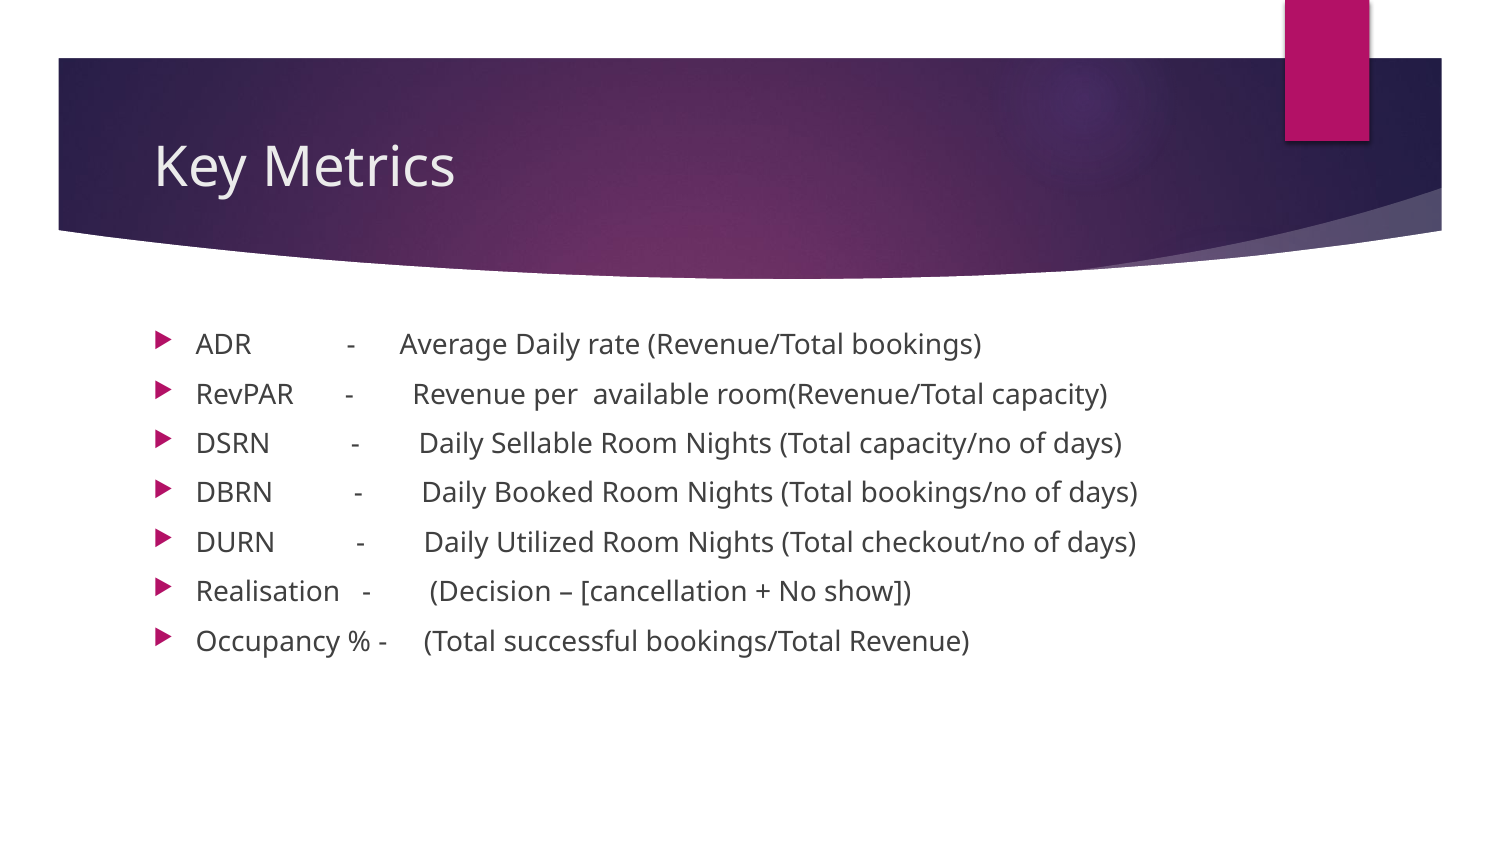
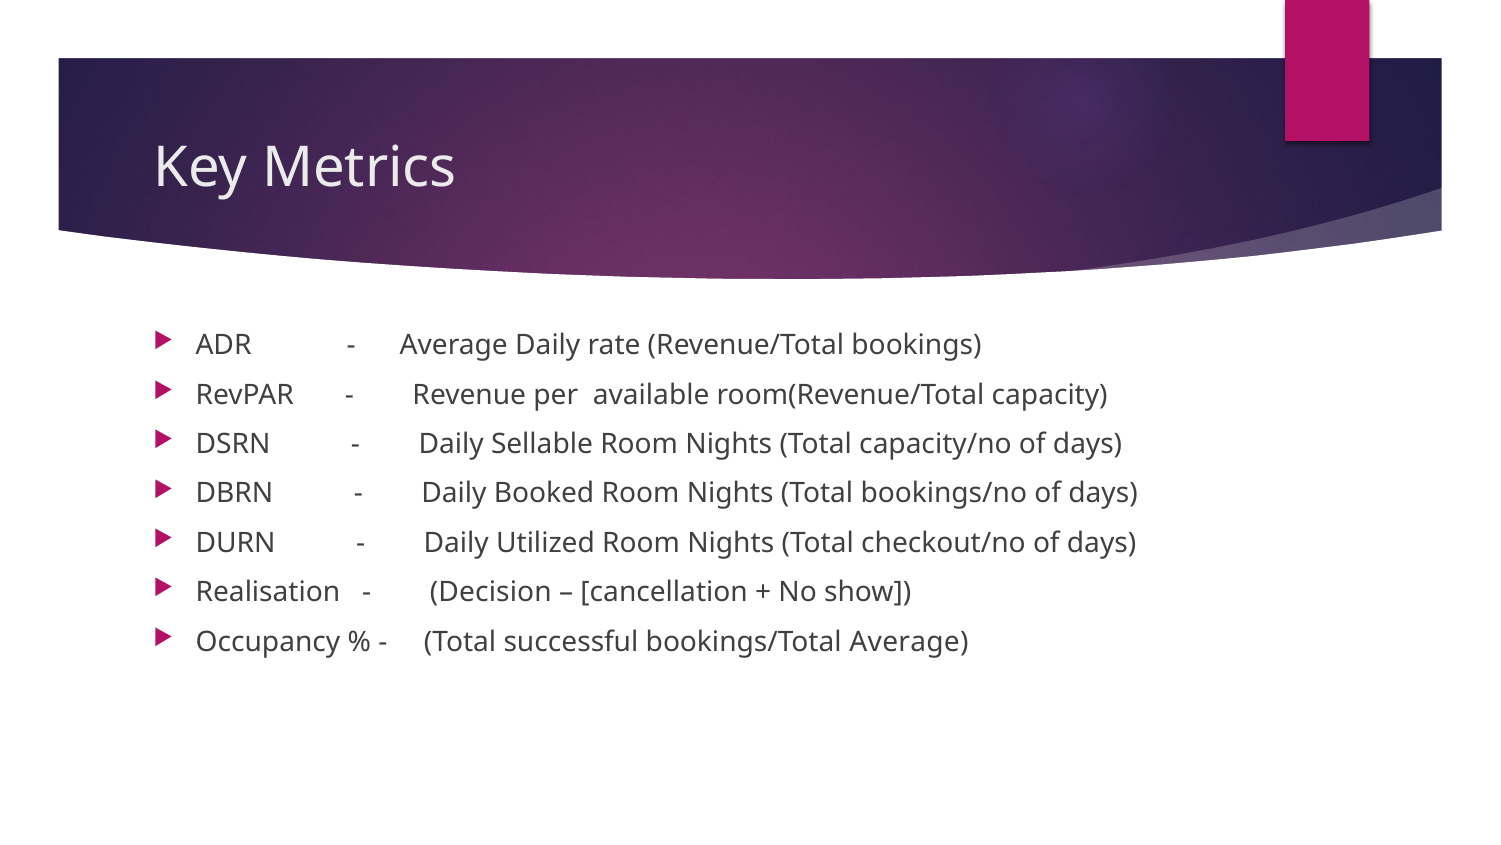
bookings/Total Revenue: Revenue -> Average
